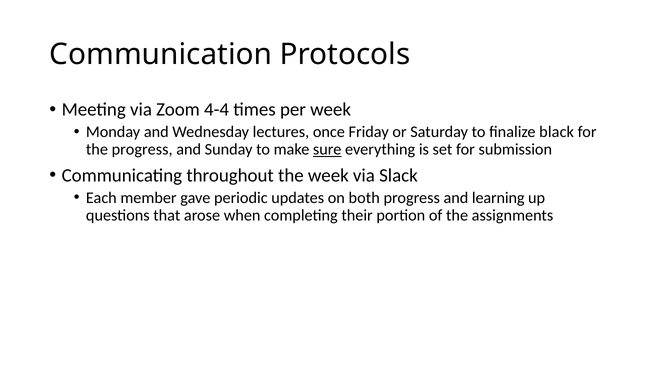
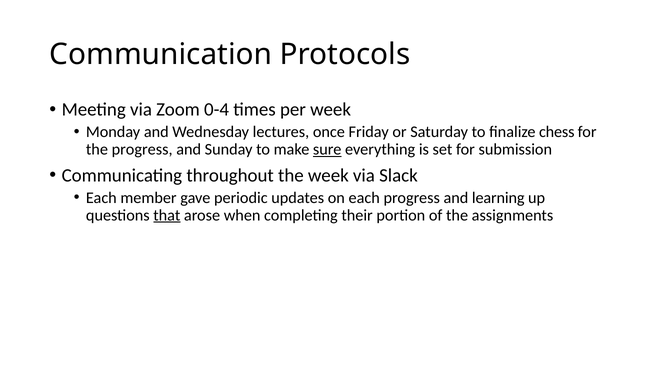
4-4: 4-4 -> 0-4
black: black -> chess
on both: both -> each
that underline: none -> present
